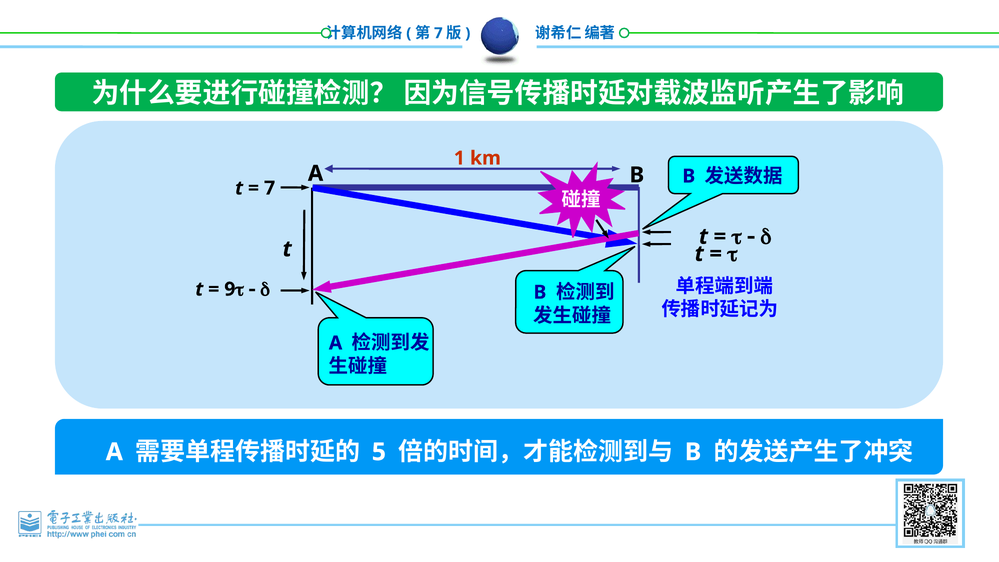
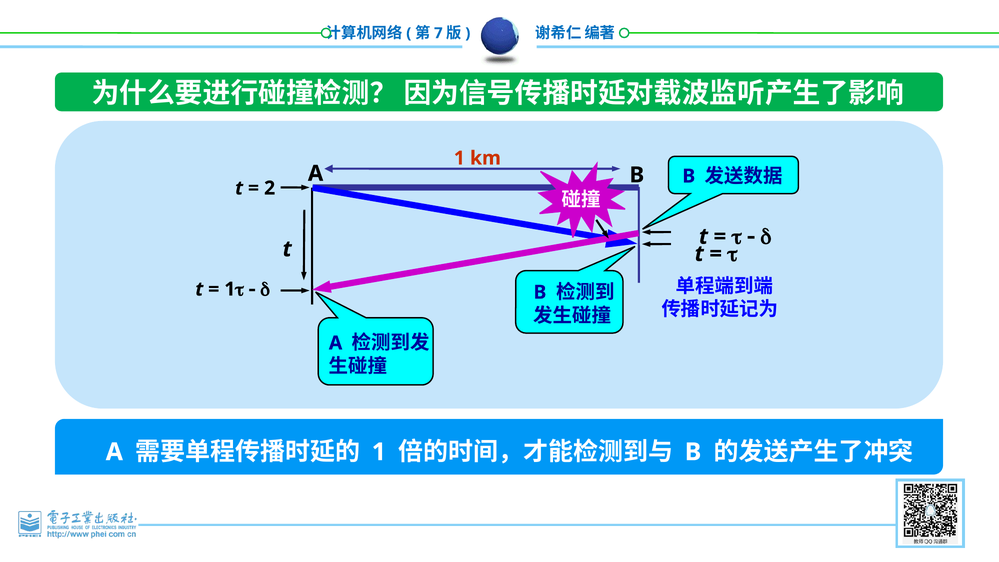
7 at (270, 188): 7 -> 2
9 at (230, 289): 9 -> 1
5 at (379, 452): 5 -> 1
